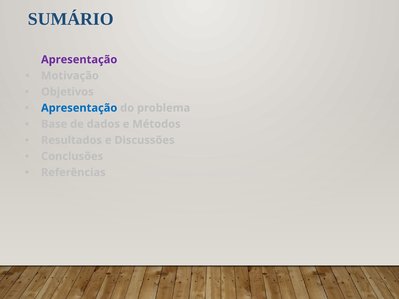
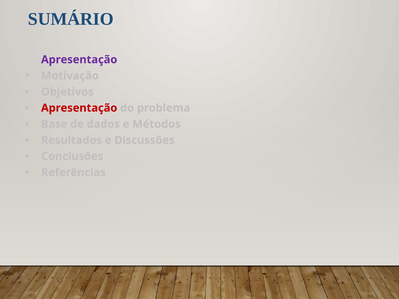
Apresentação at (79, 108) colour: blue -> red
